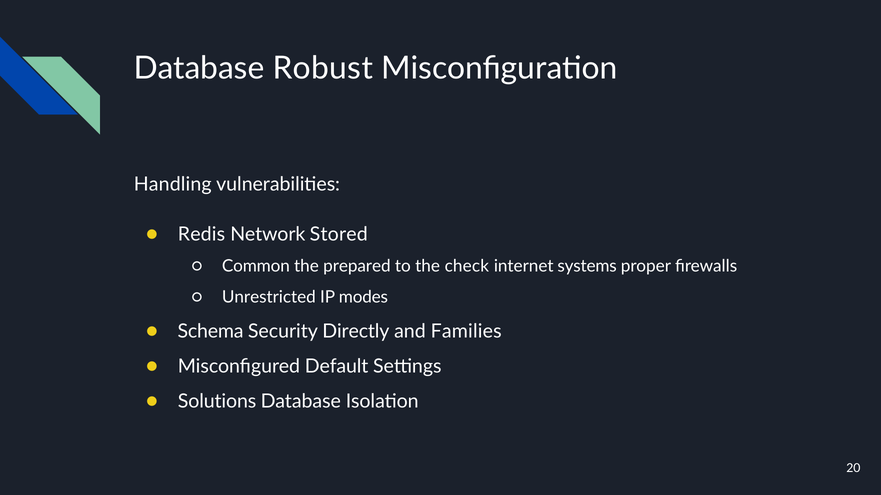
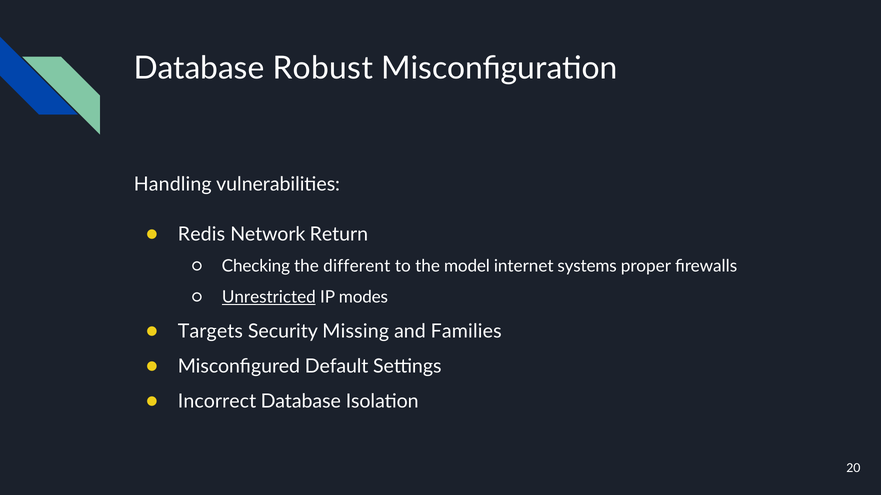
Stored: Stored -> Return
Common: Common -> Checking
prepared: prepared -> different
check: check -> model
Unrestricted underline: none -> present
Schema: Schema -> Targets
Directly: Directly -> Missing
Solutions: Solutions -> Incorrect
